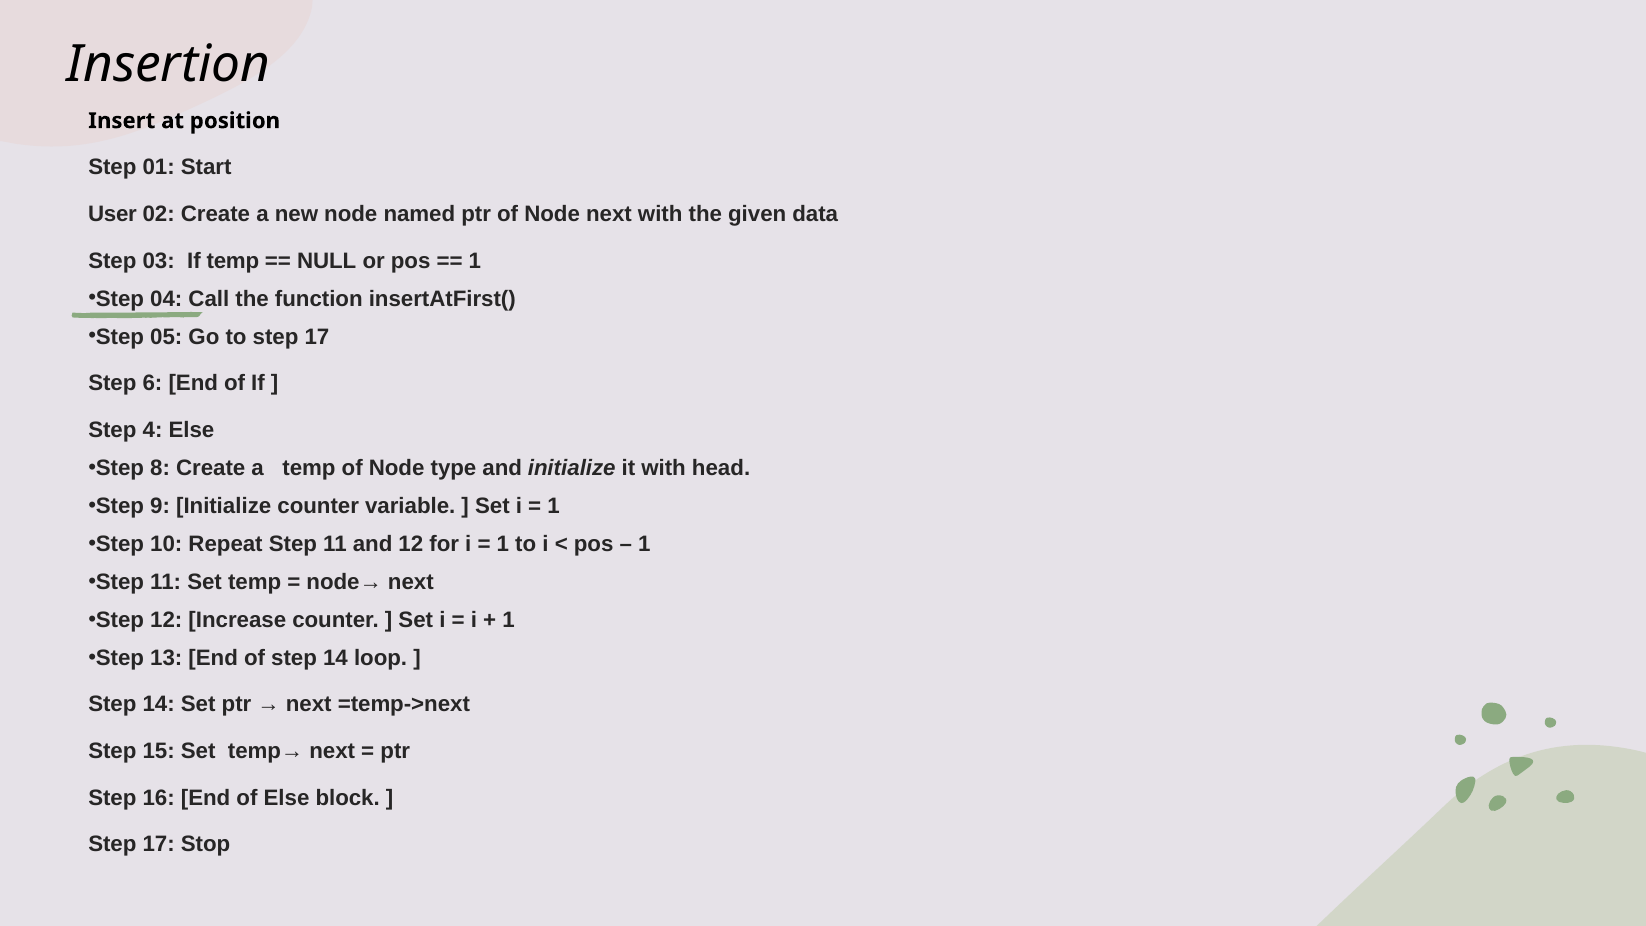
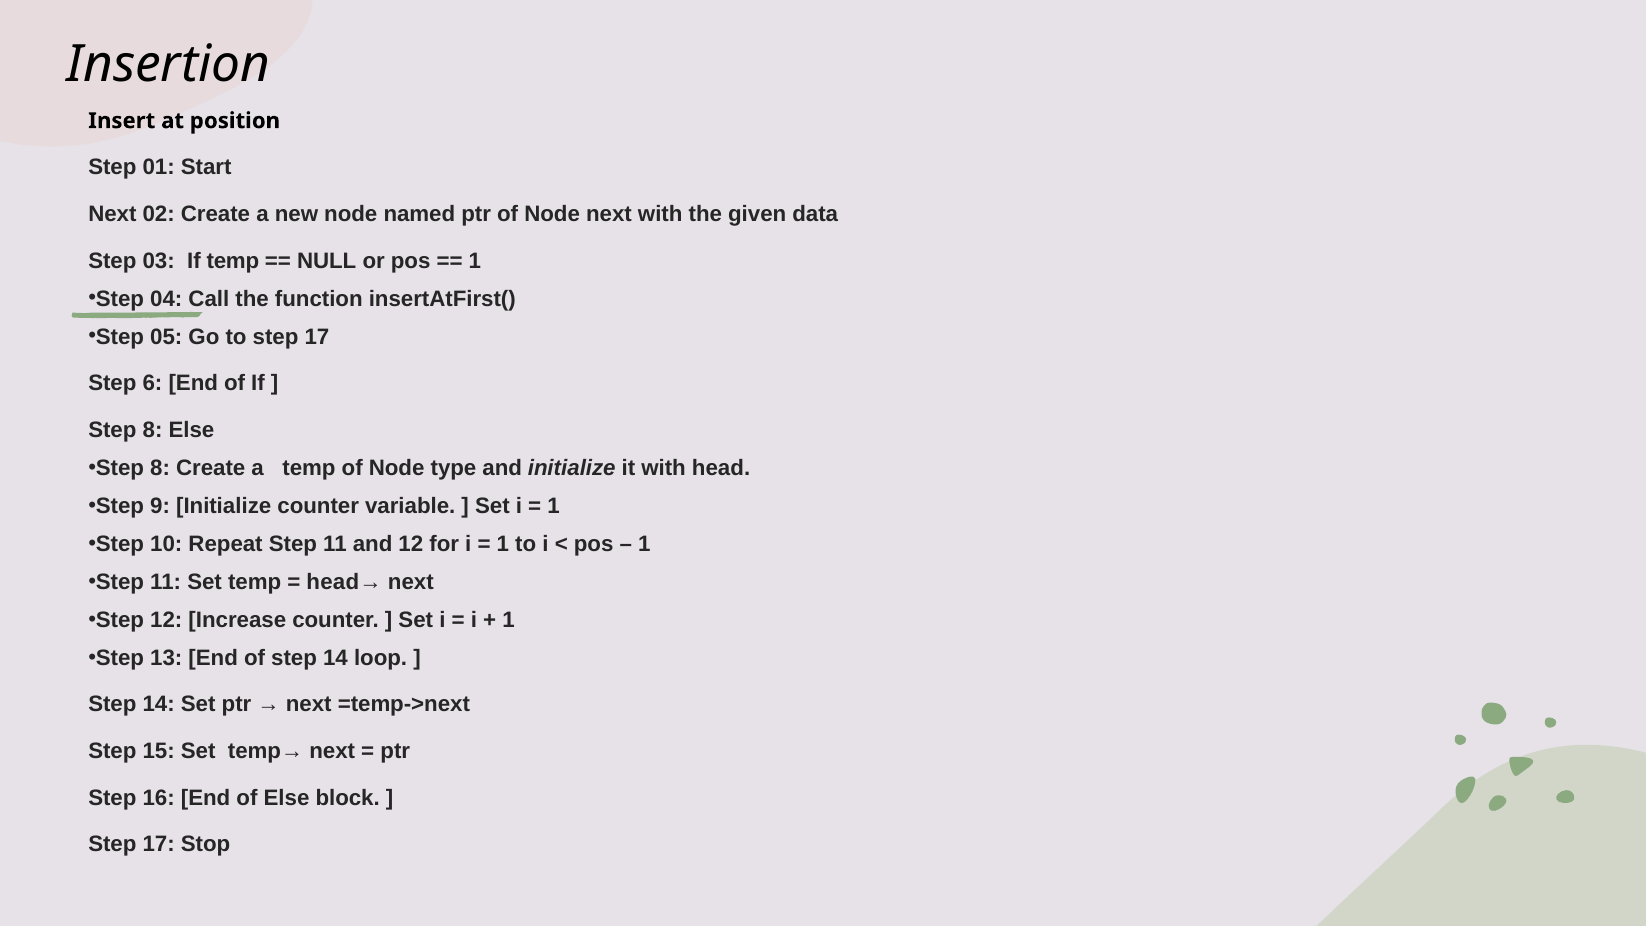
User at (112, 214): User -> Next
4 at (153, 430): 4 -> 8
node→: node→ -> head→
